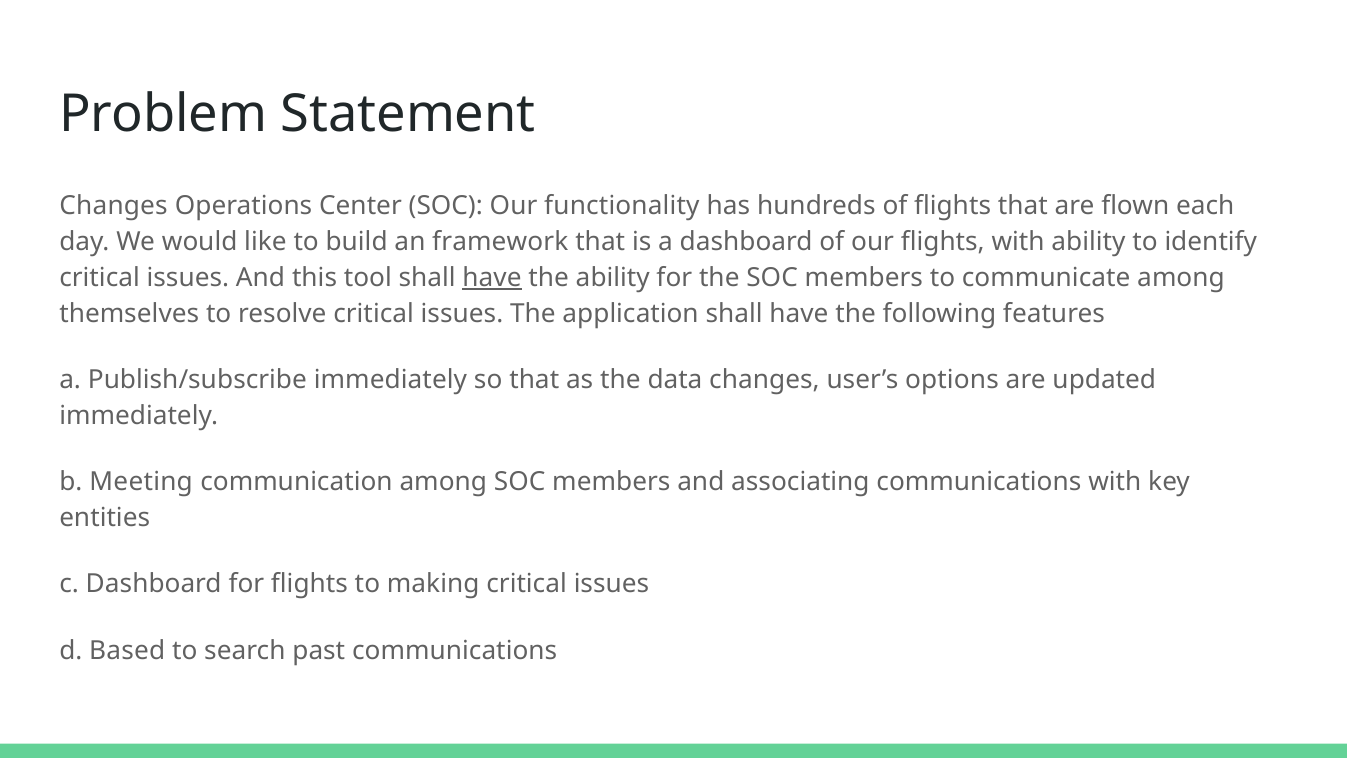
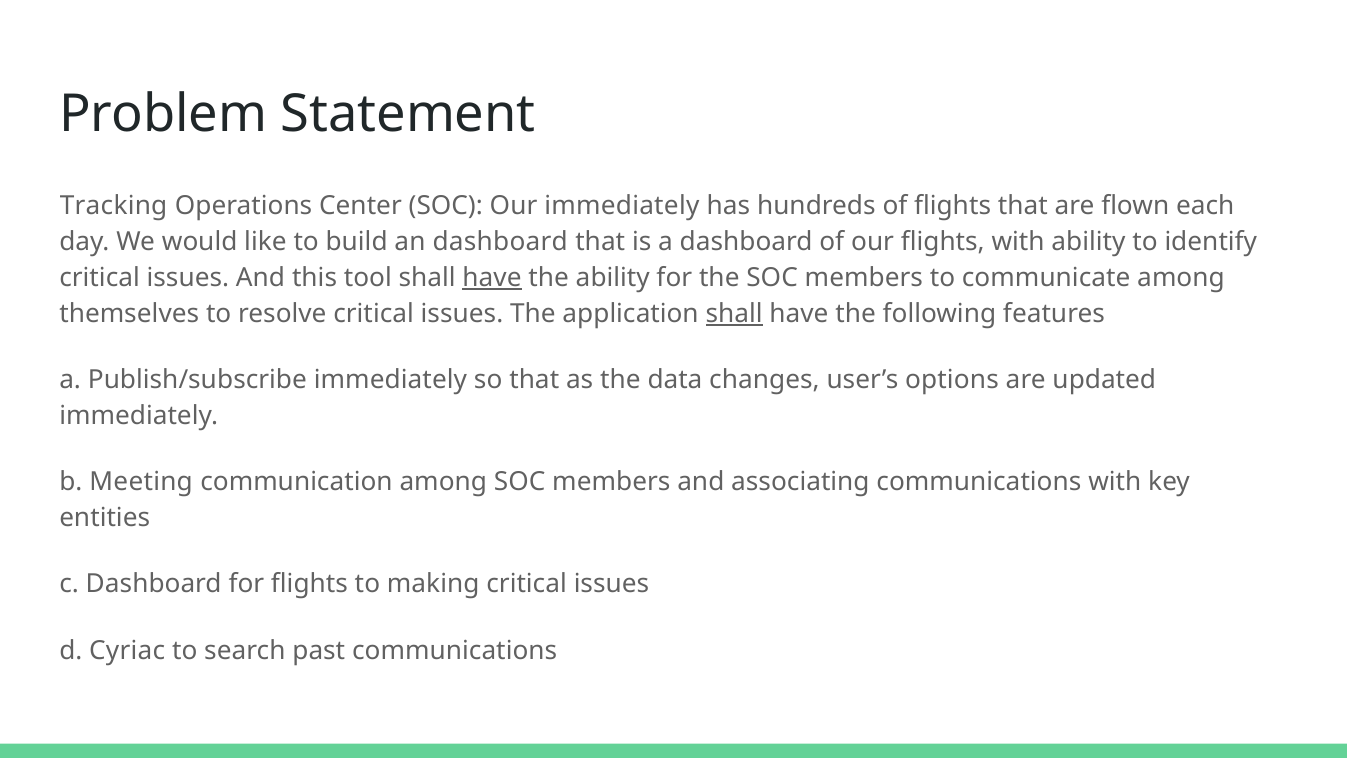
Changes at (114, 205): Changes -> Tracking
Our functionality: functionality -> immediately
an framework: framework -> dashboard
shall at (734, 314) underline: none -> present
Based: Based -> Cyriac
